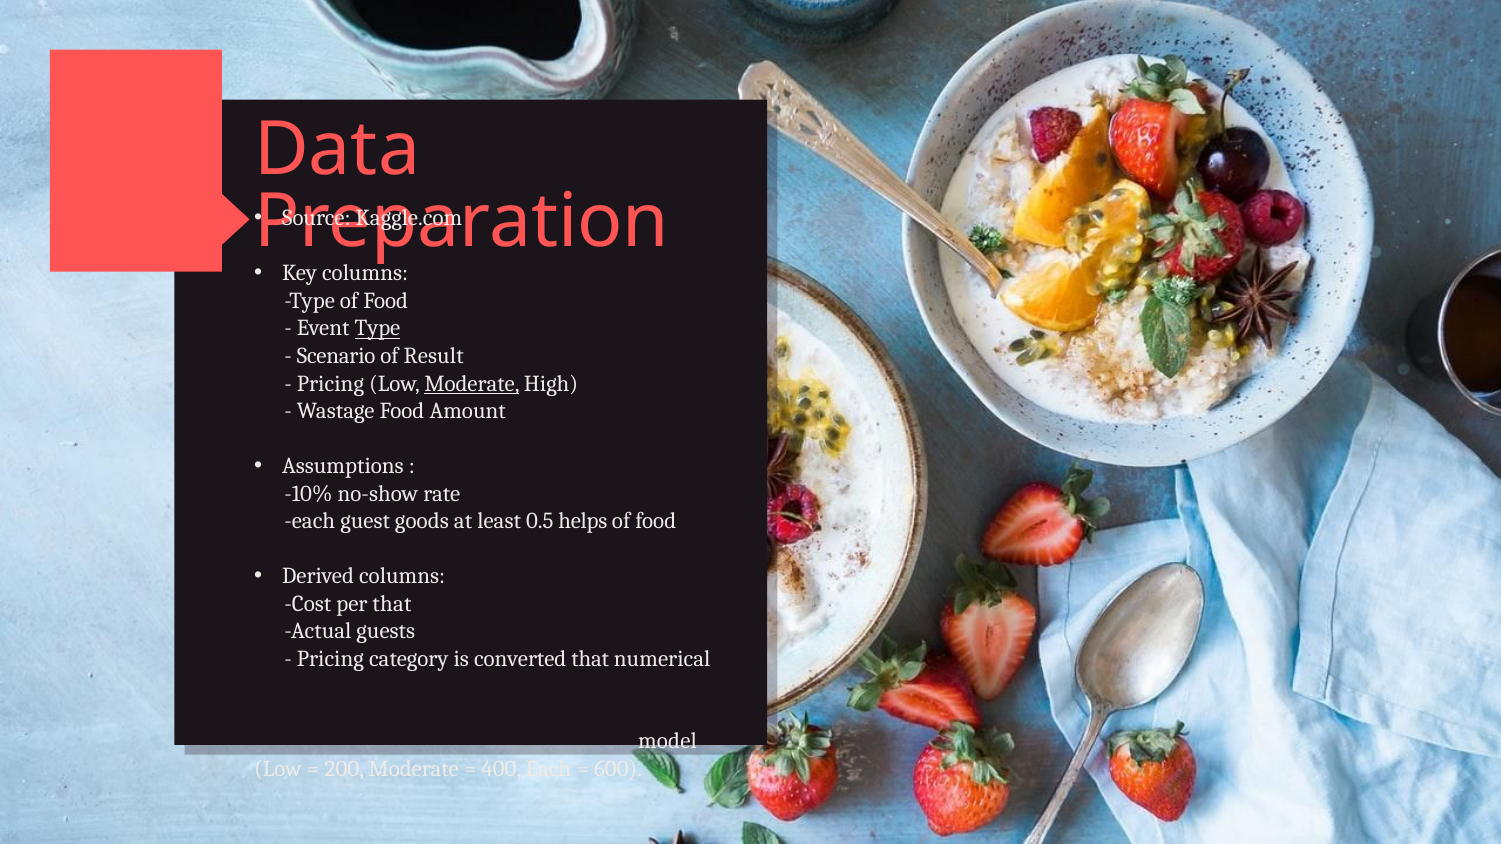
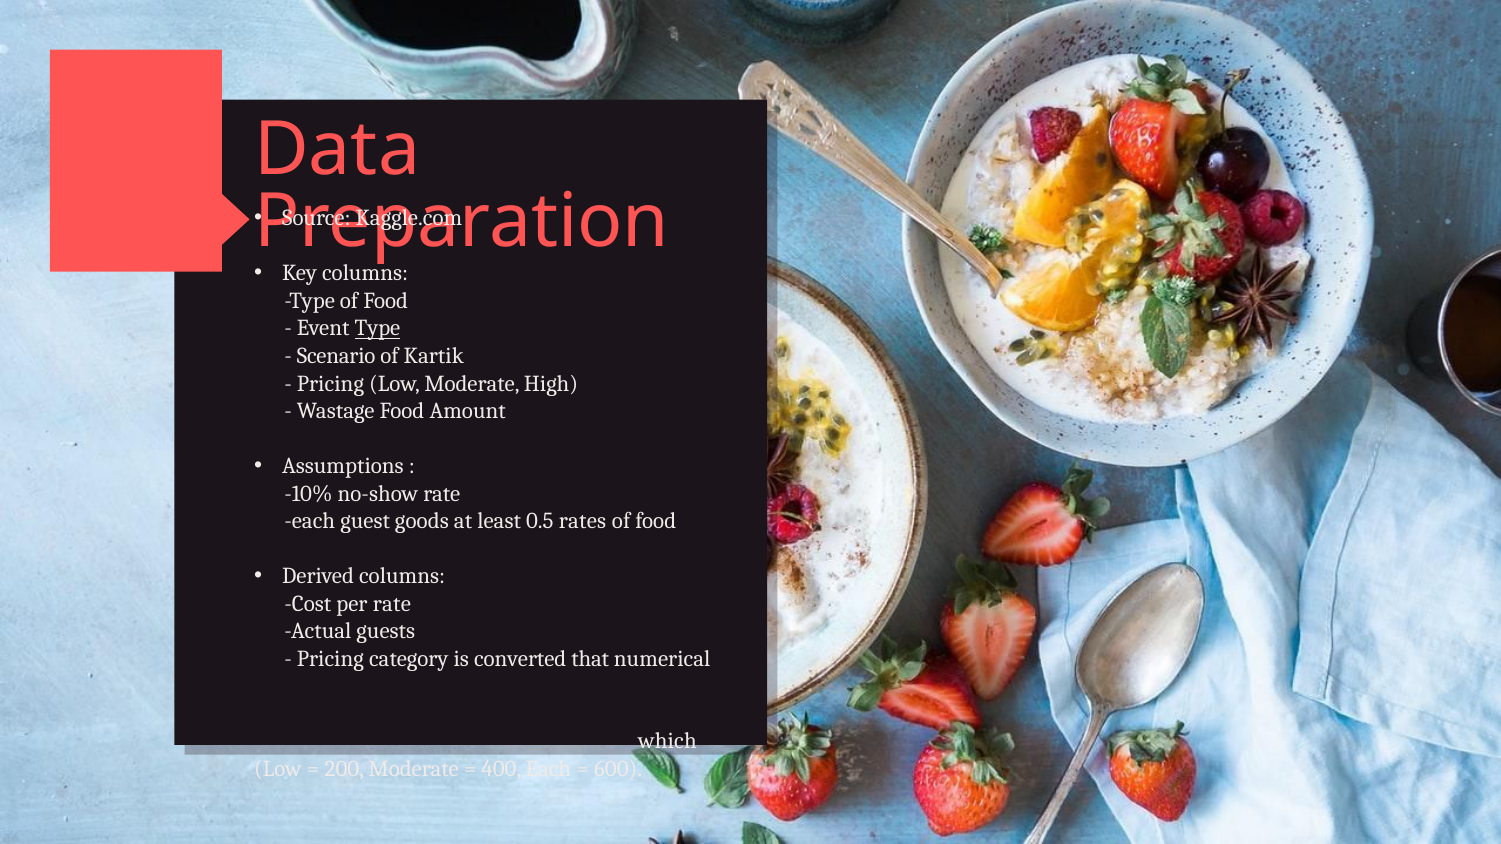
Result: Result -> Kartik
Moderate at (472, 384) underline: present -> none
helps: helps -> rates
per that: that -> rate
model: model -> which
